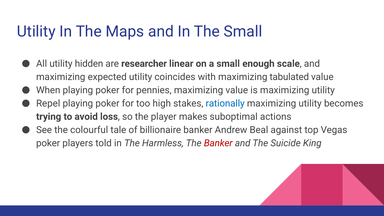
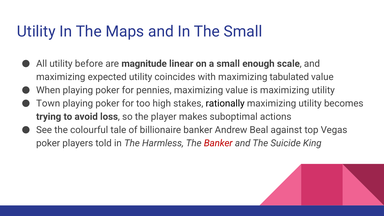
hidden: hidden -> before
researcher: researcher -> magnitude
Repel: Repel -> Town
rationally colour: blue -> black
